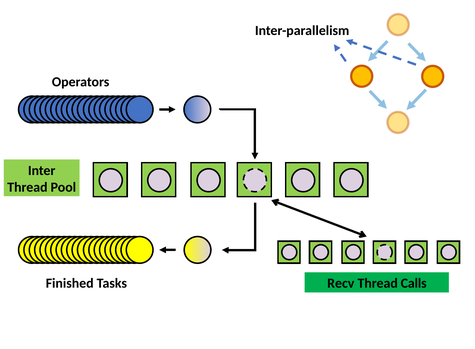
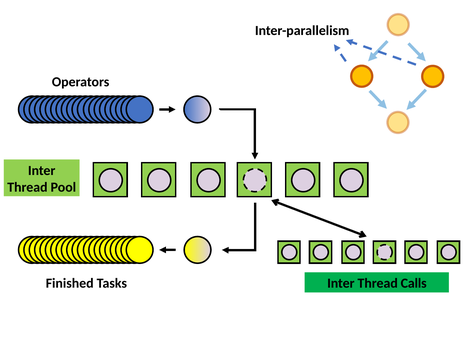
Recv at (341, 283): Recv -> Inter
